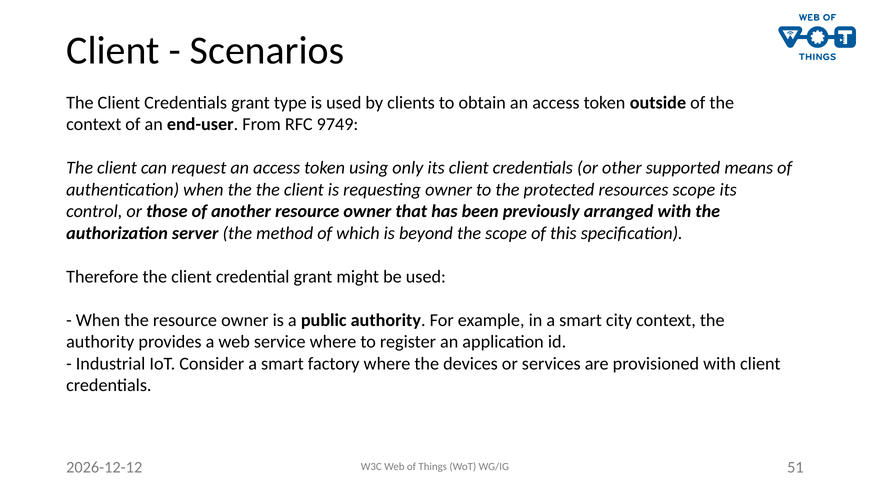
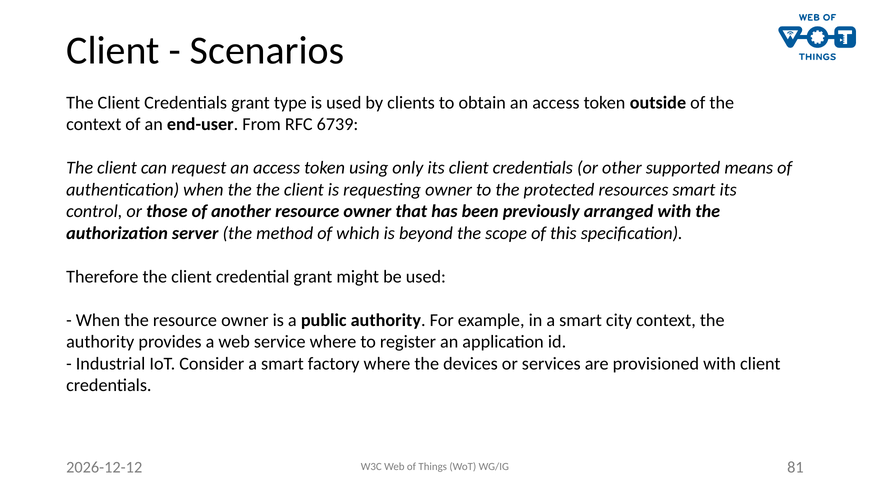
9749: 9749 -> 6739
resources scope: scope -> smart
51: 51 -> 81
